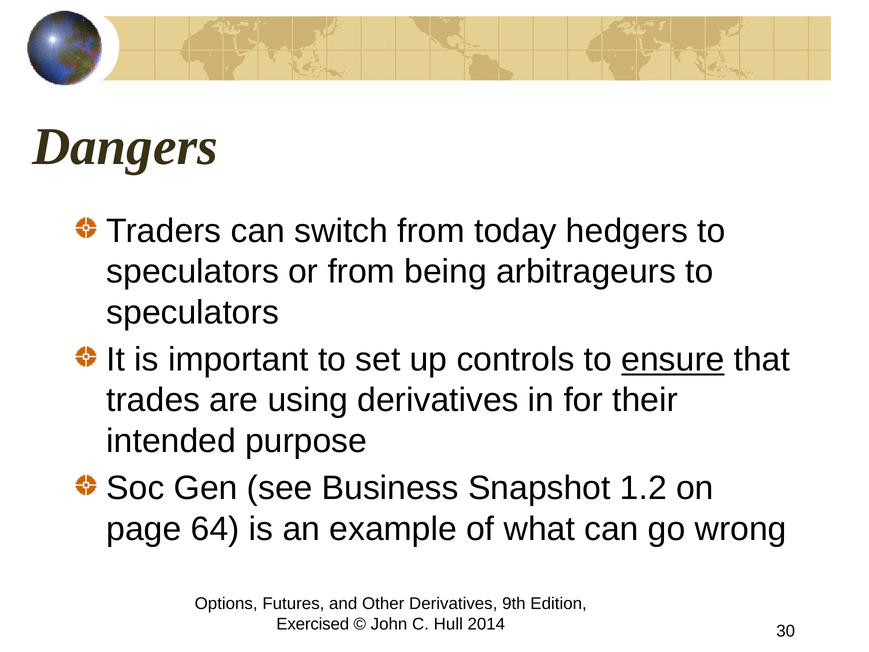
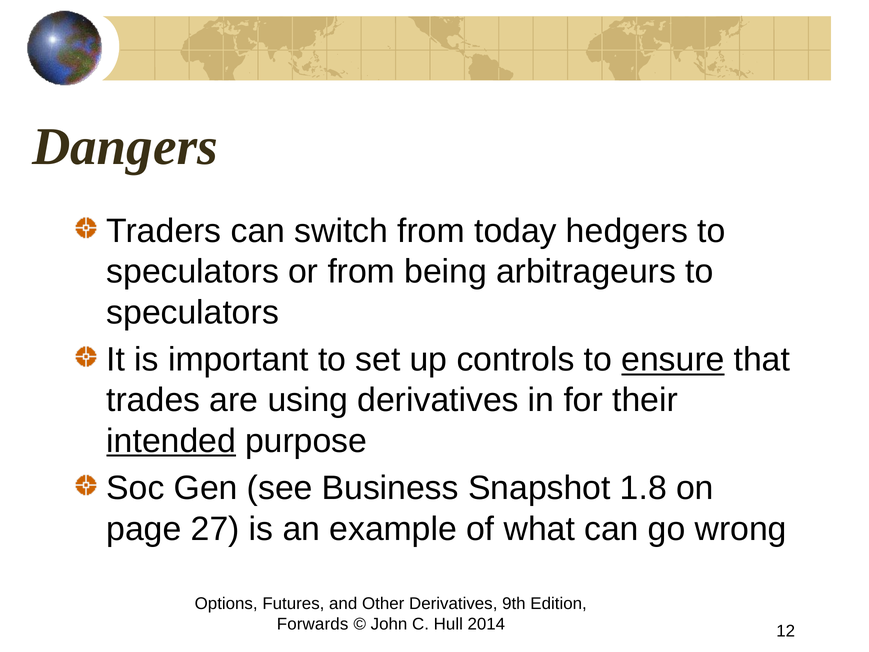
intended underline: none -> present
1.2: 1.2 -> 1.8
64: 64 -> 27
Exercised: Exercised -> Forwards
30: 30 -> 12
